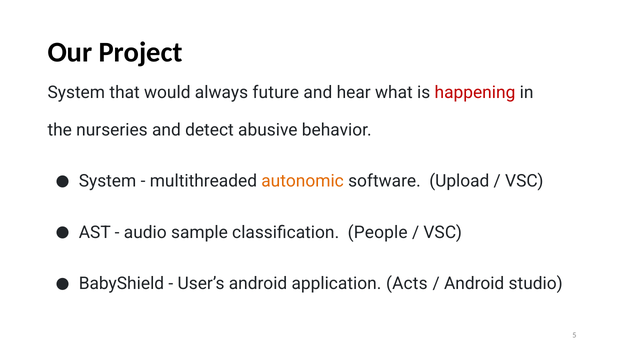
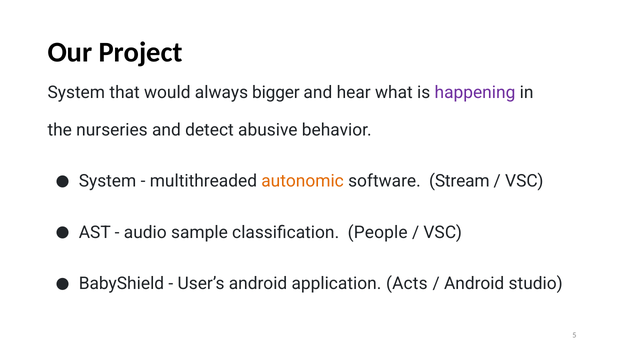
future: future -> bigger
happening colour: red -> purple
Upload: Upload -> Stream
